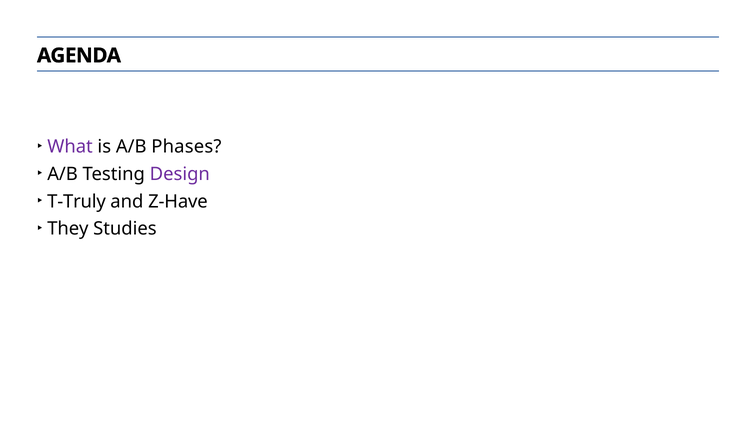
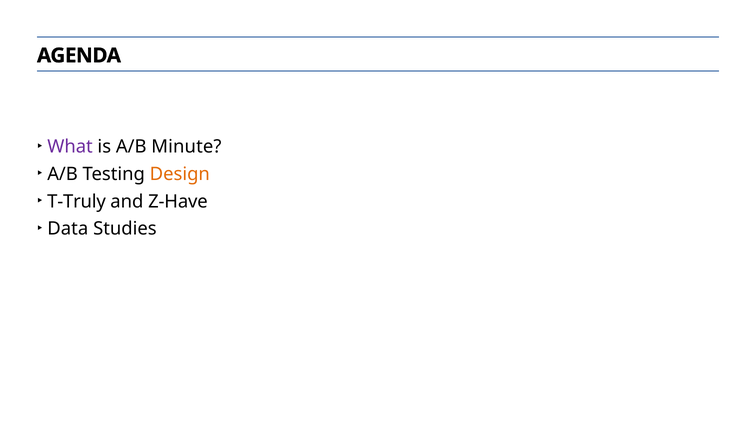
Phases: Phases -> Minute
Design colour: purple -> orange
They: They -> Data
